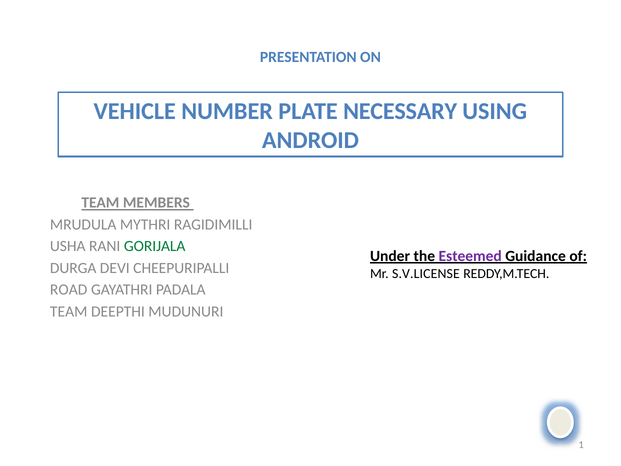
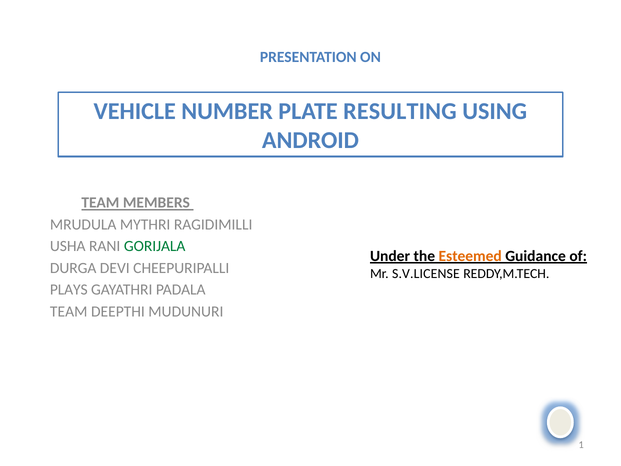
NECESSARY: NECESSARY -> RESULTING
Esteemed colour: purple -> orange
ROAD: ROAD -> PLAYS
